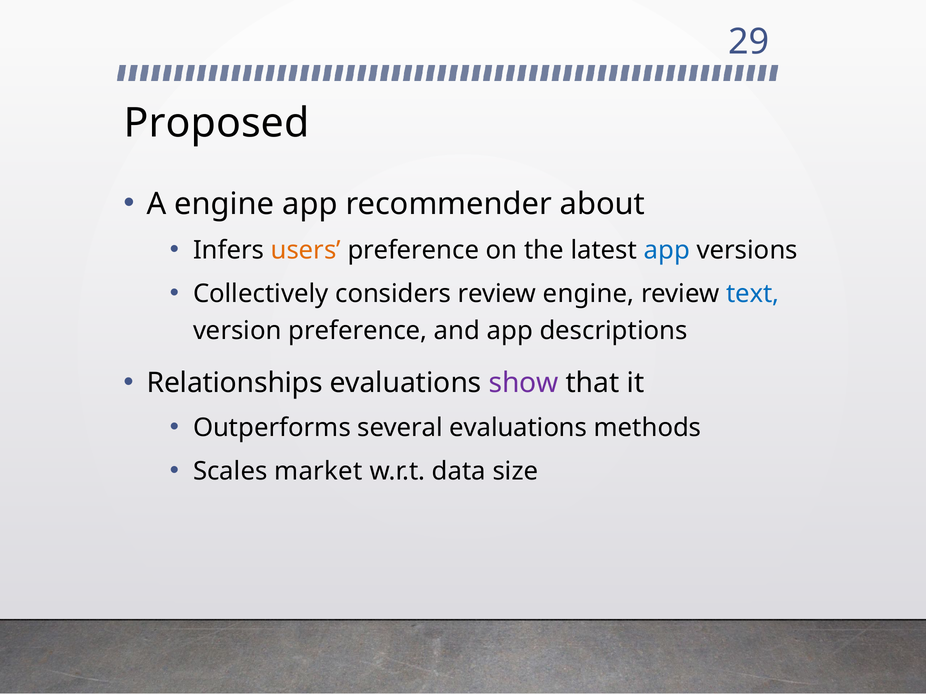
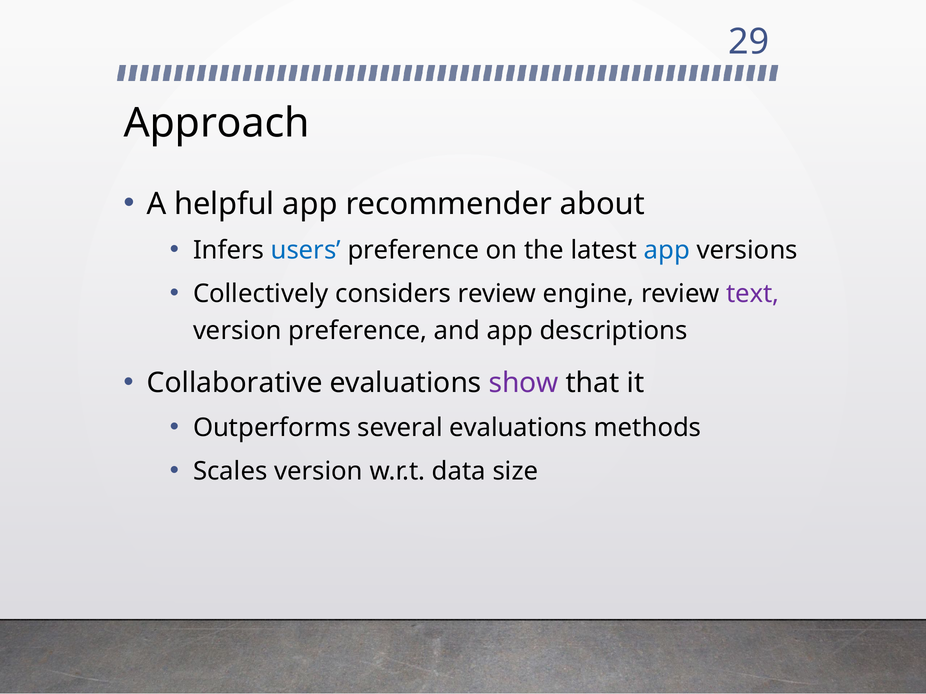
Proposed: Proposed -> Approach
A engine: engine -> helpful
users colour: orange -> blue
text colour: blue -> purple
Relationships: Relationships -> Collaborative
Scales market: market -> version
